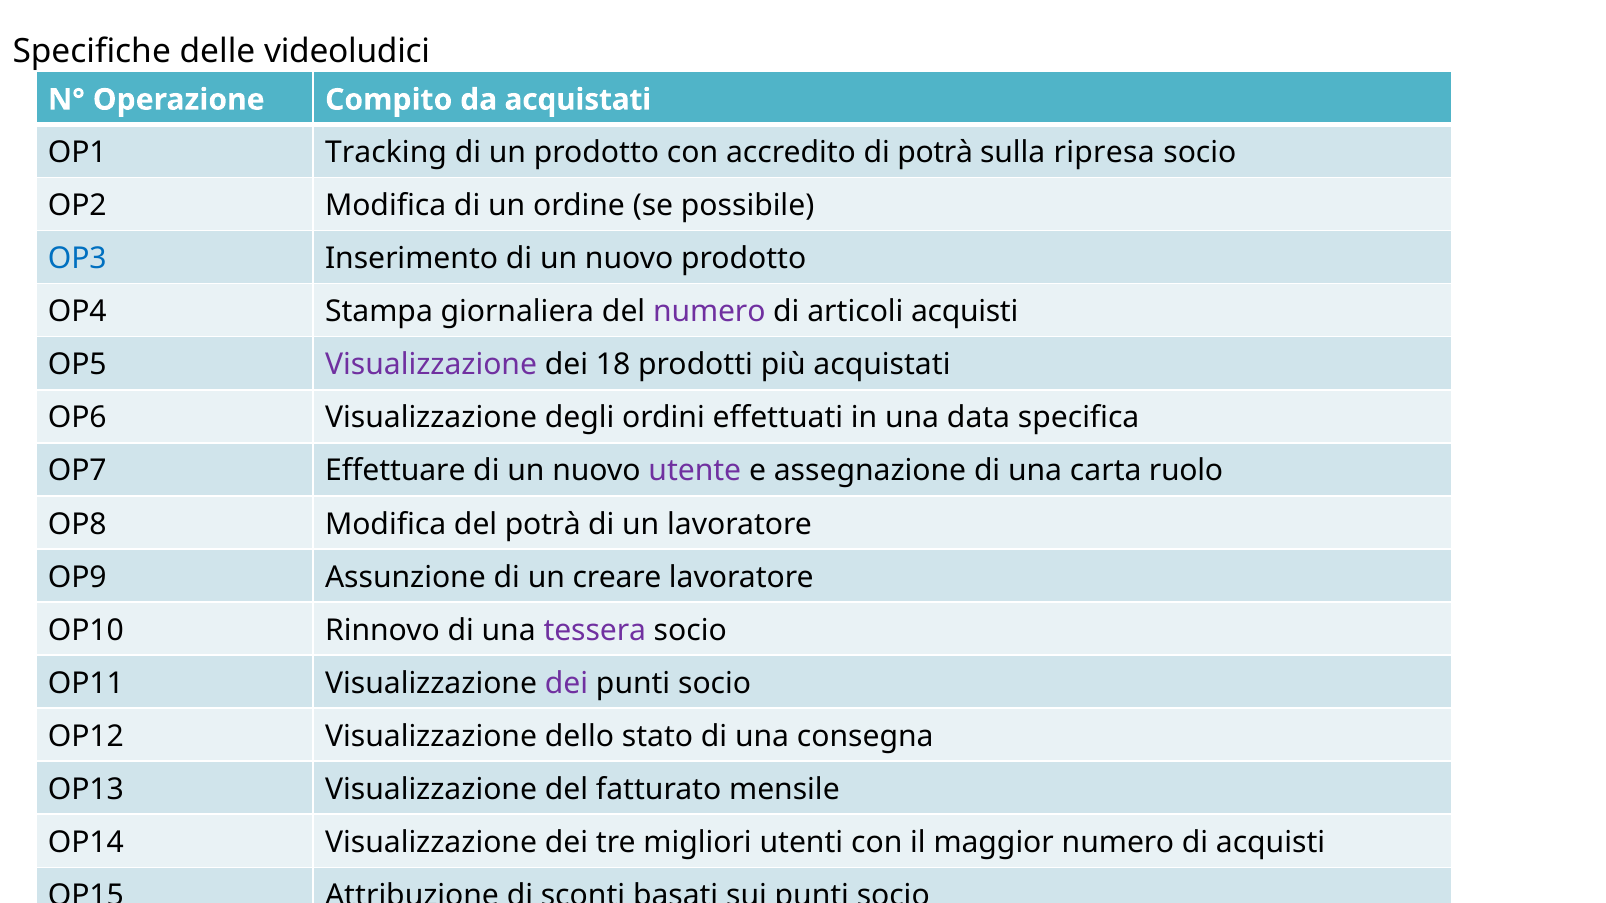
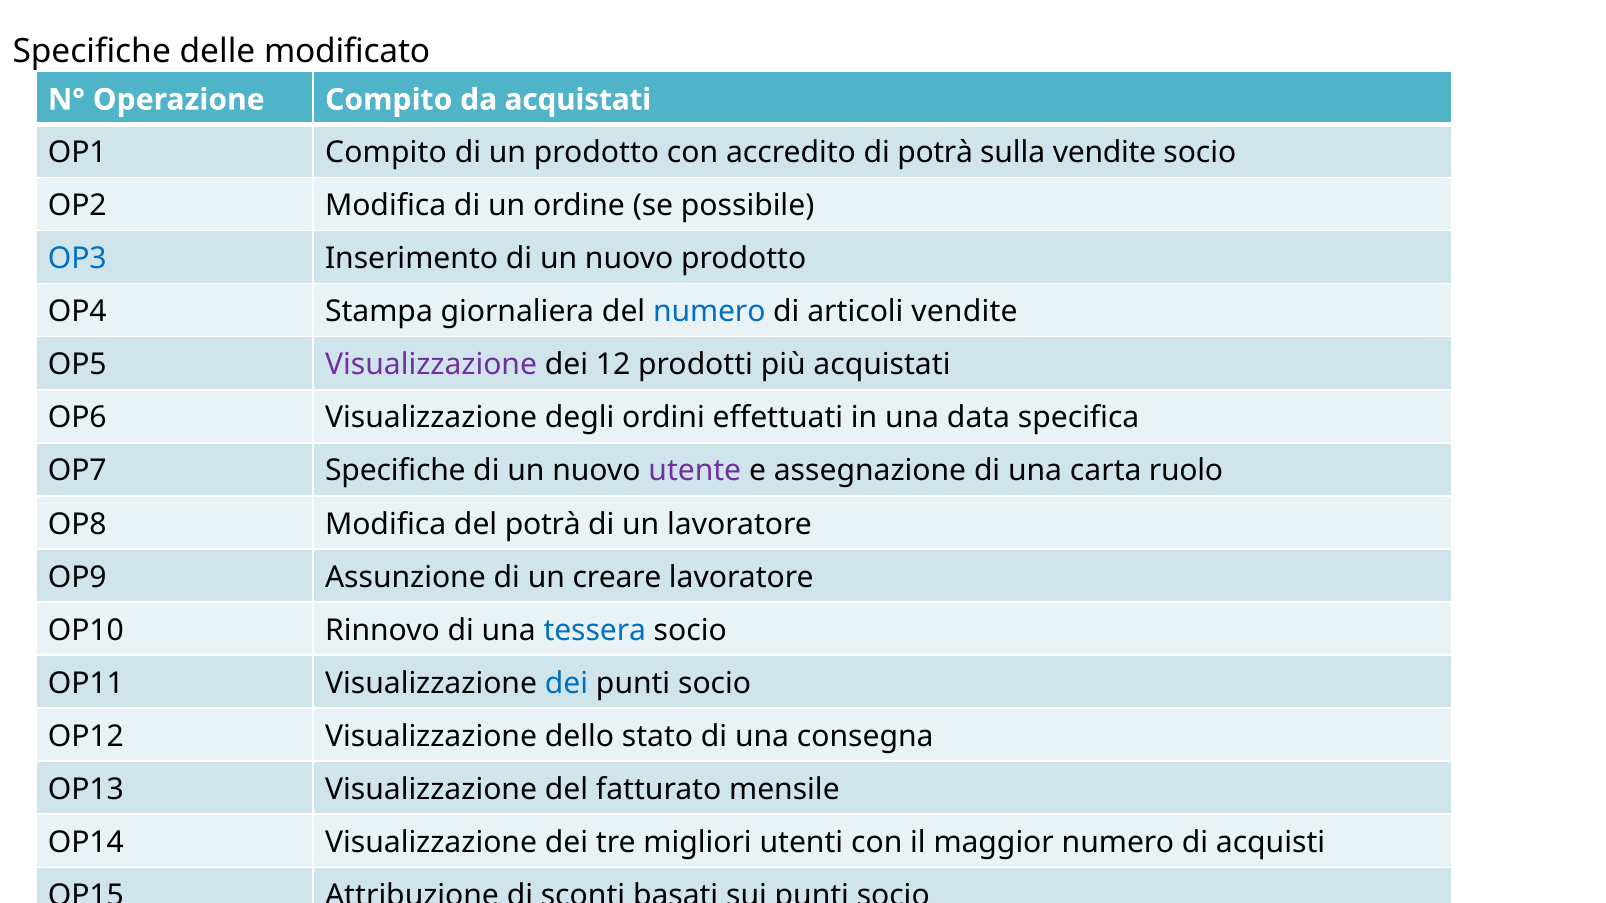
videoludici: videoludici -> modificato
OP1 Tracking: Tracking -> Compito
sulla ripresa: ripresa -> vendite
numero at (709, 312) colour: purple -> blue
articoli acquisti: acquisti -> vendite
18: 18 -> 12
OP7 Effettuare: Effettuare -> Specifiche
tessera colour: purple -> blue
dei at (567, 683) colour: purple -> blue
